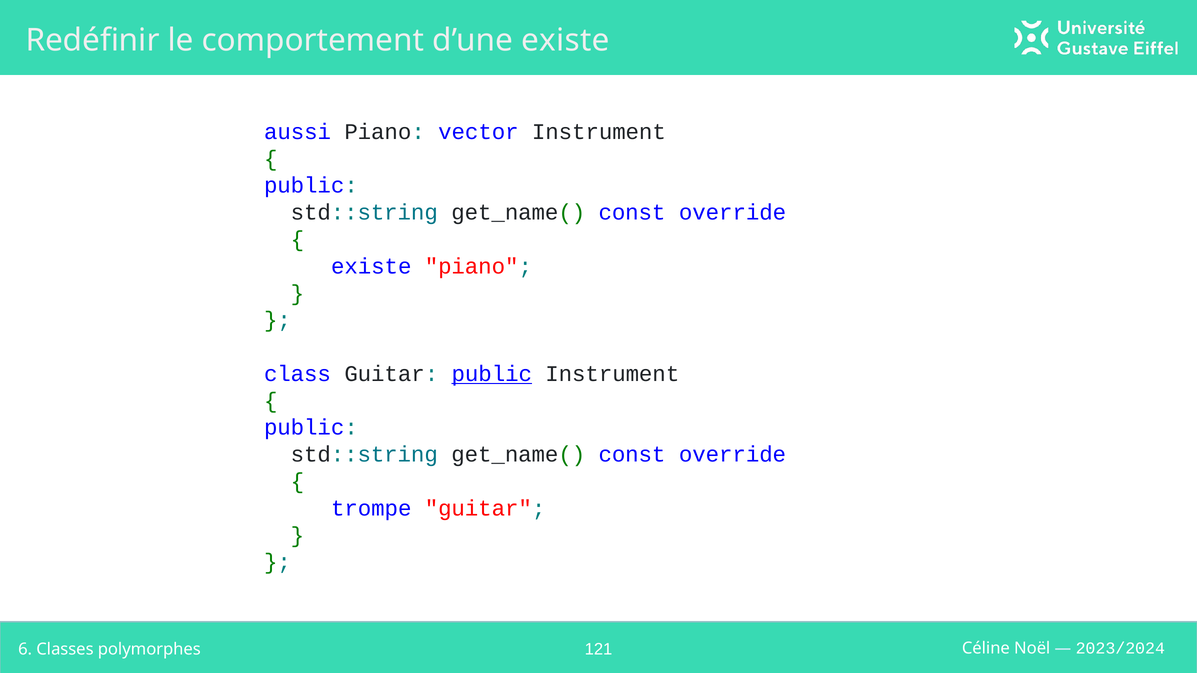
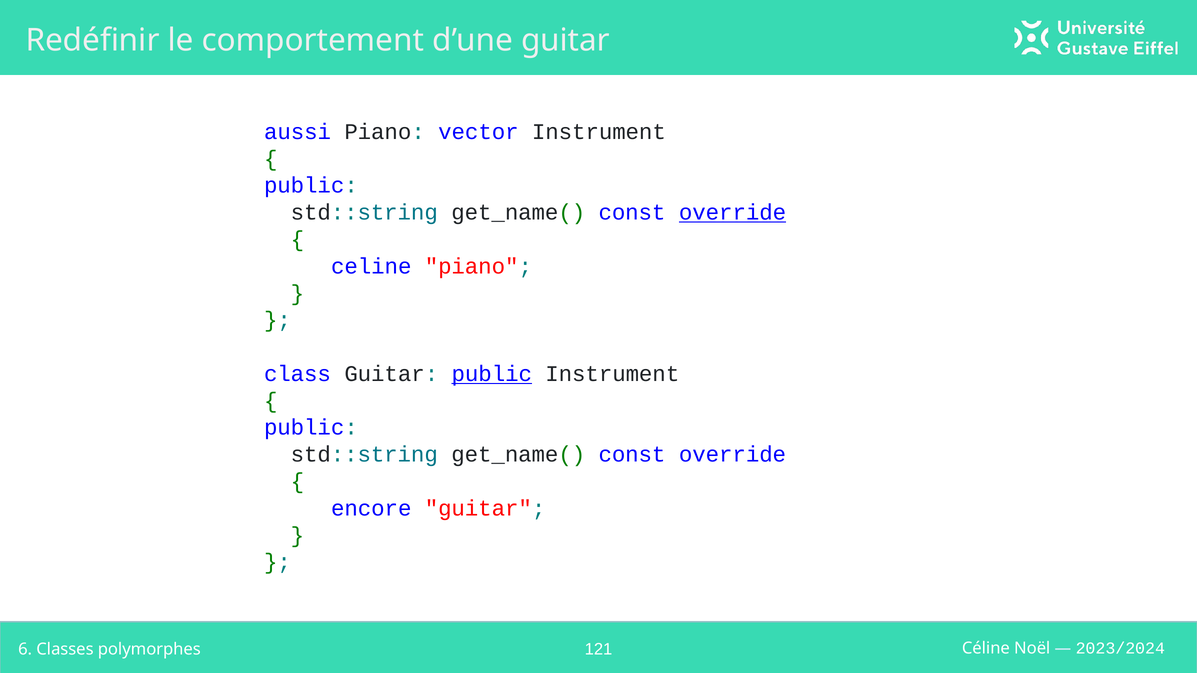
d’une existe: existe -> guitar
override at (733, 213) underline: none -> present
existe at (371, 266): existe -> celine
trompe: trompe -> encore
